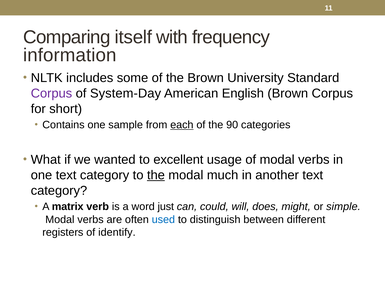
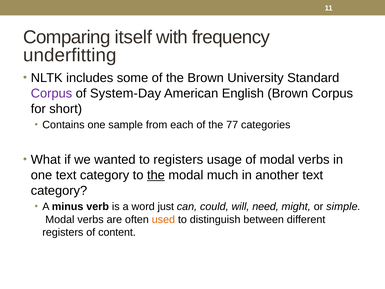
information: information -> underfitting
each underline: present -> none
90: 90 -> 77
to excellent: excellent -> registers
matrix: matrix -> minus
does: does -> need
used colour: blue -> orange
identify: identify -> content
